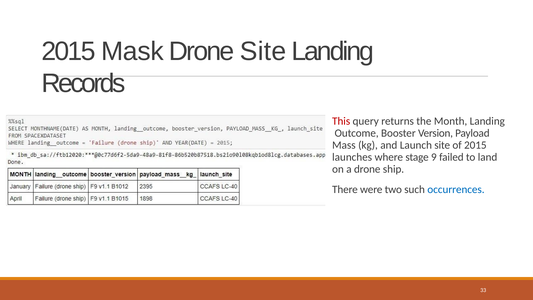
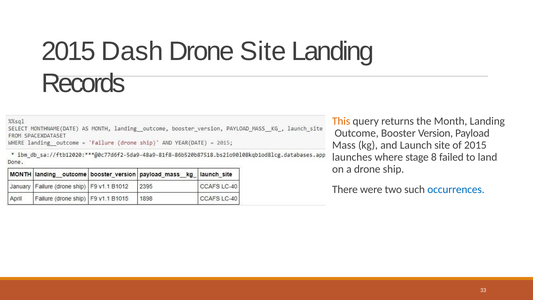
Mask: Mask -> Dash
This colour: red -> orange
9: 9 -> 8
